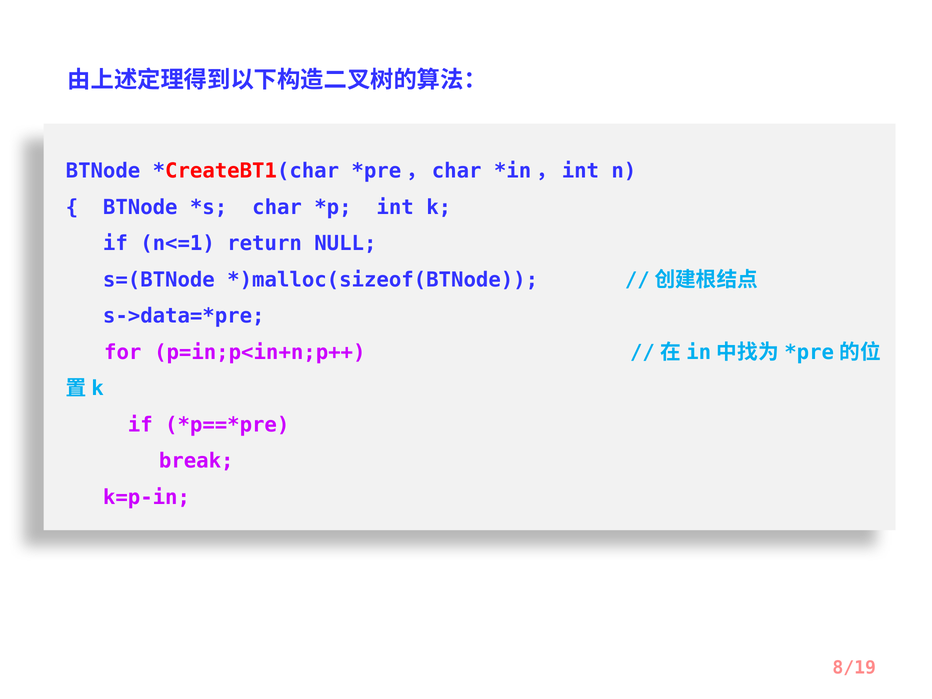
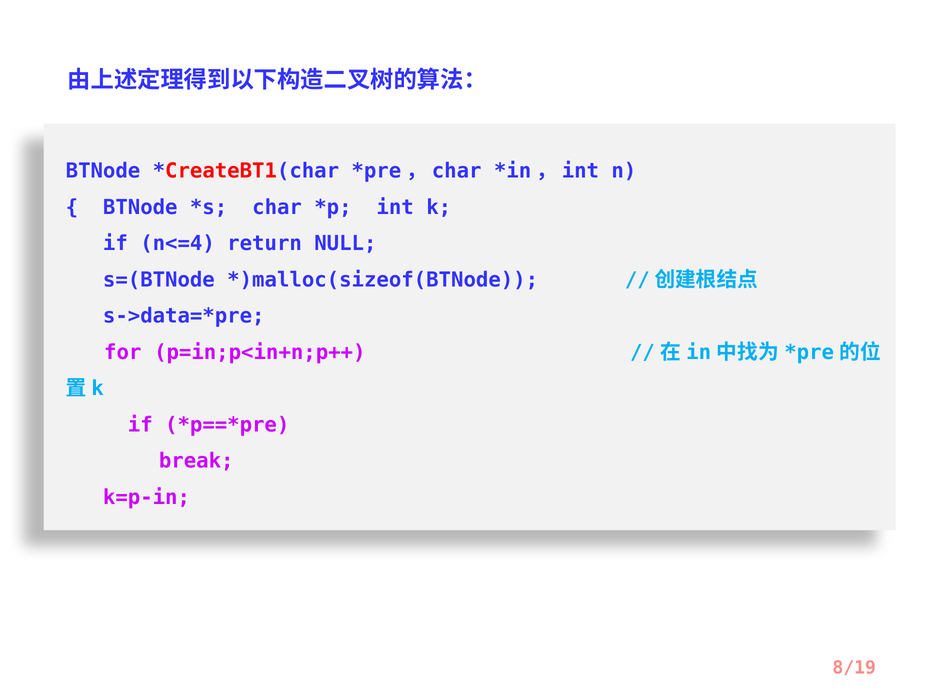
n<=1: n<=1 -> n<=4
